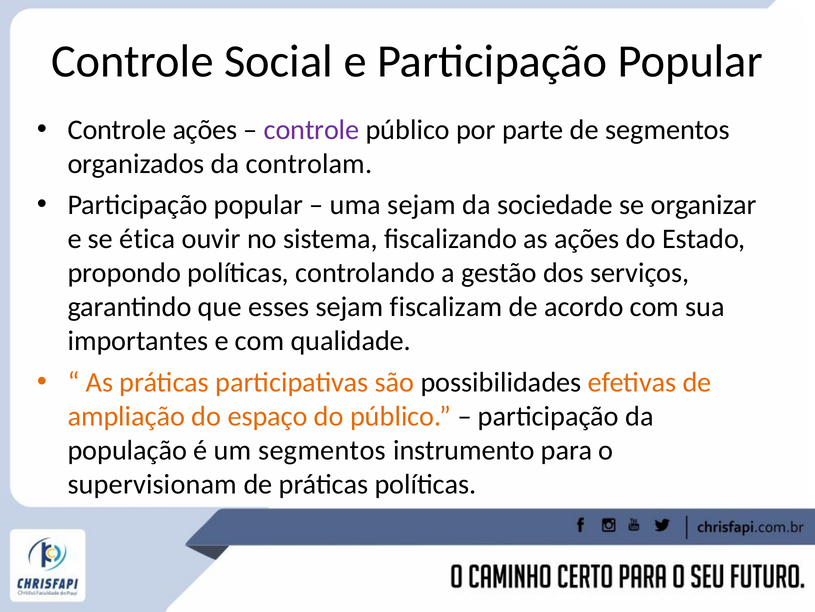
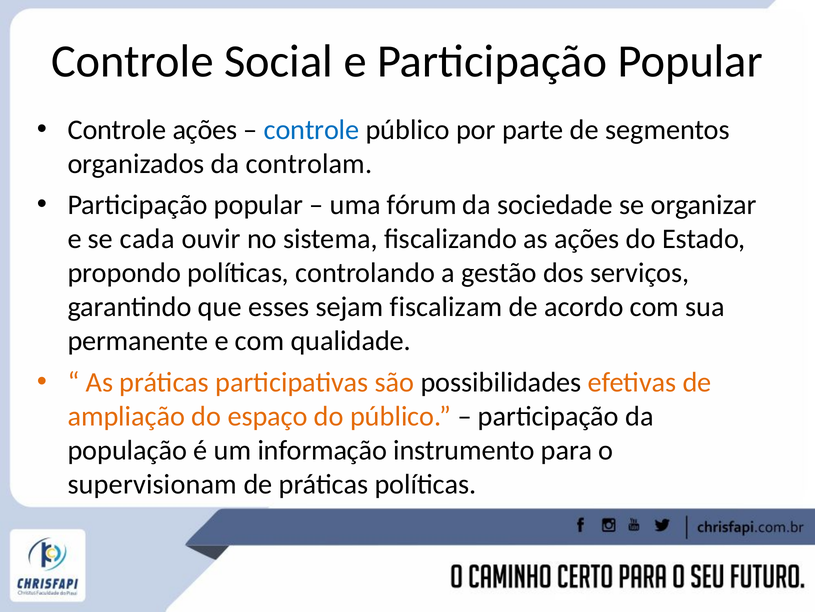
controle at (312, 130) colour: purple -> blue
uma sejam: sejam -> fórum
ética: ética -> cada
importantes: importantes -> permanente
um segmentos: segmentos -> informação
